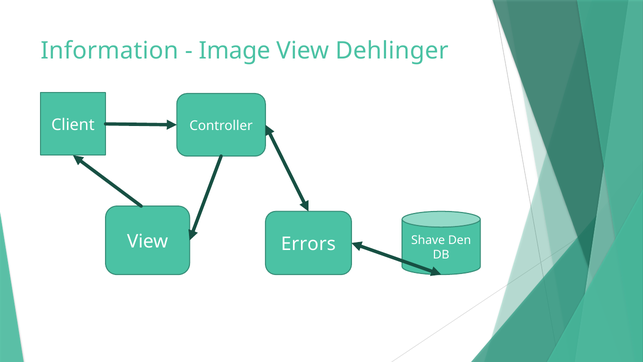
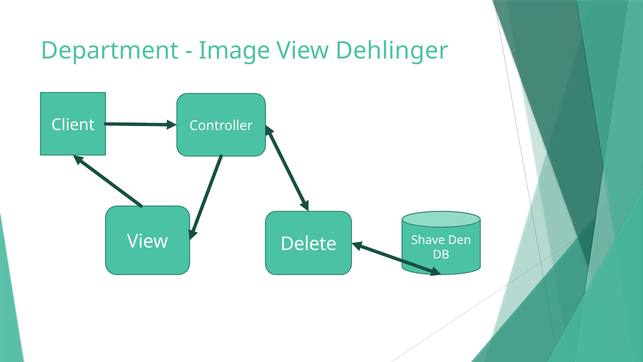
Information: Information -> Department
Errors: Errors -> Delete
